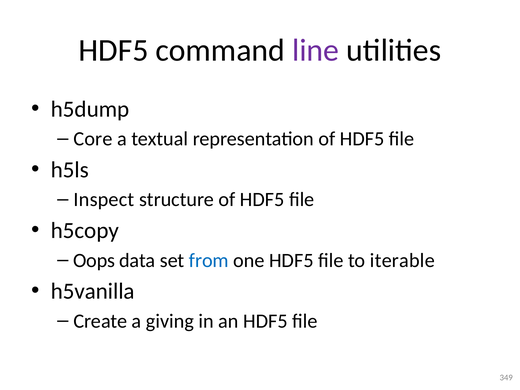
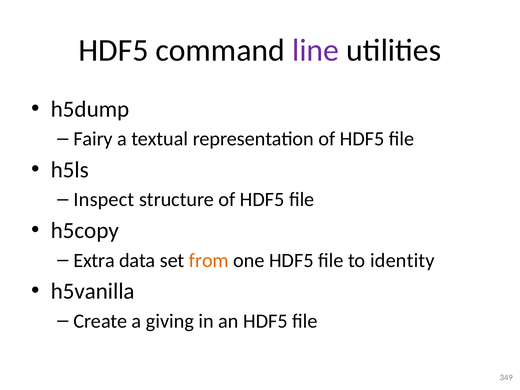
Core: Core -> Fairy
Oops: Oops -> Extra
from colour: blue -> orange
iterable: iterable -> identity
